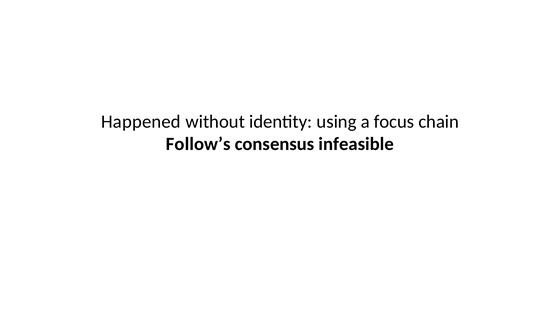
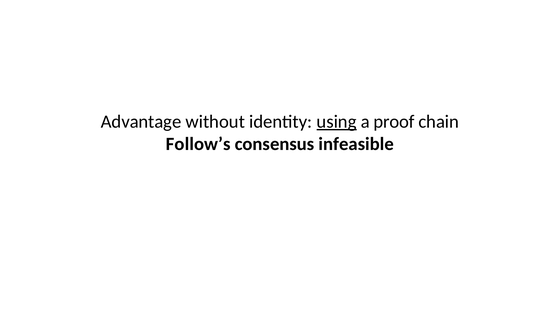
Happened: Happened -> Advantage
using underline: none -> present
focus: focus -> proof
